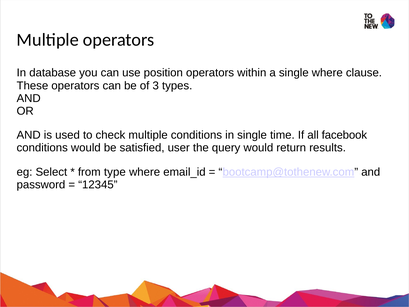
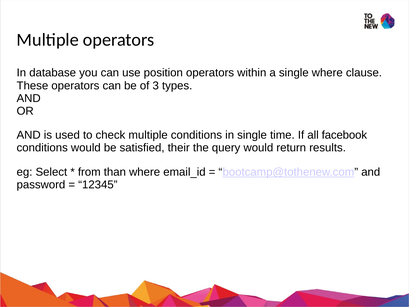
user: user -> their
type: type -> than
